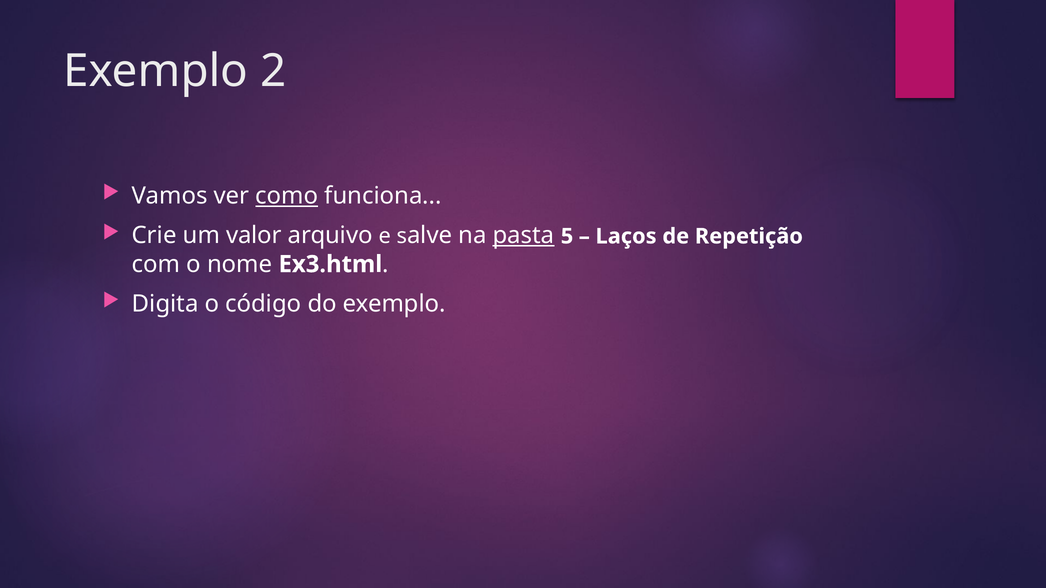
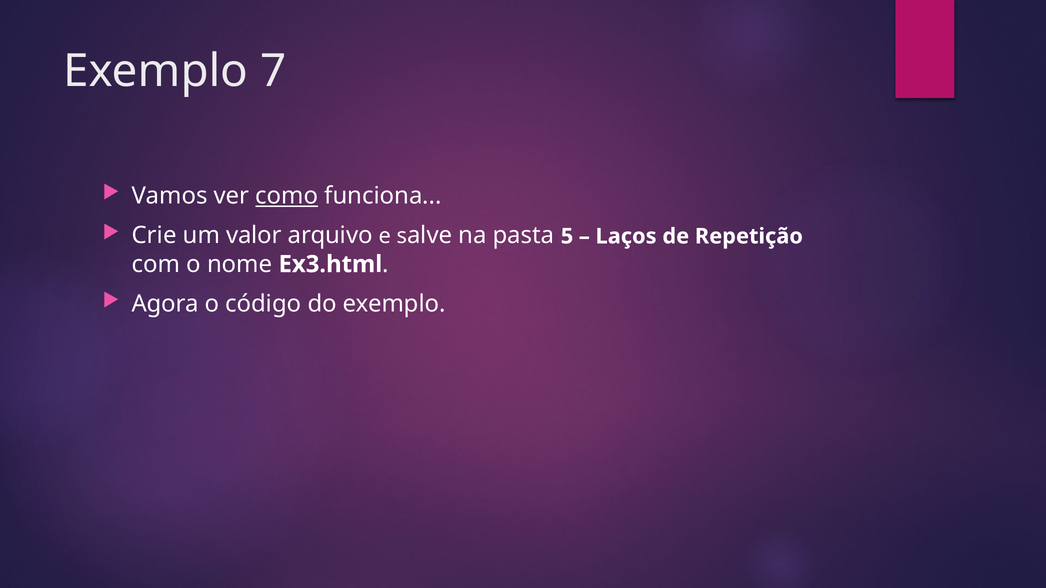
2: 2 -> 7
pasta underline: present -> none
Digita: Digita -> Agora
